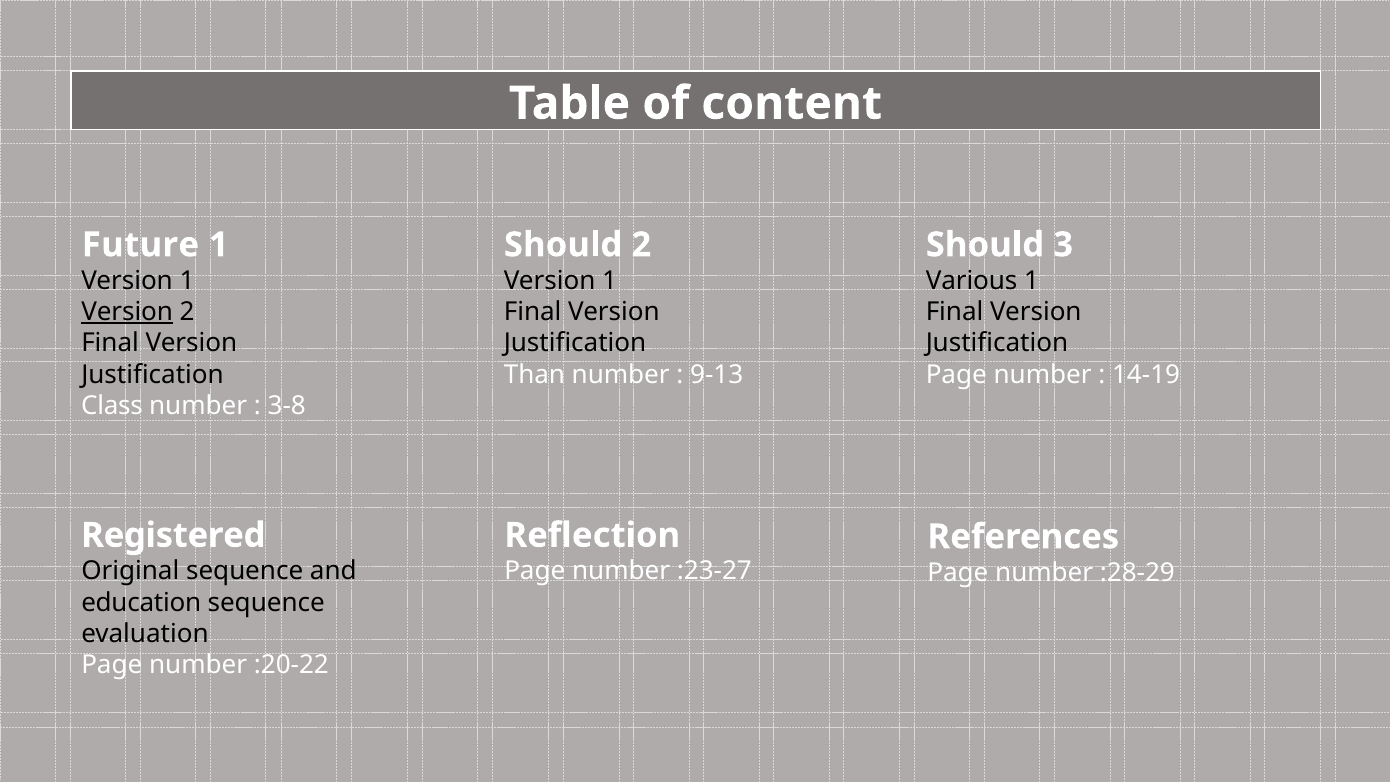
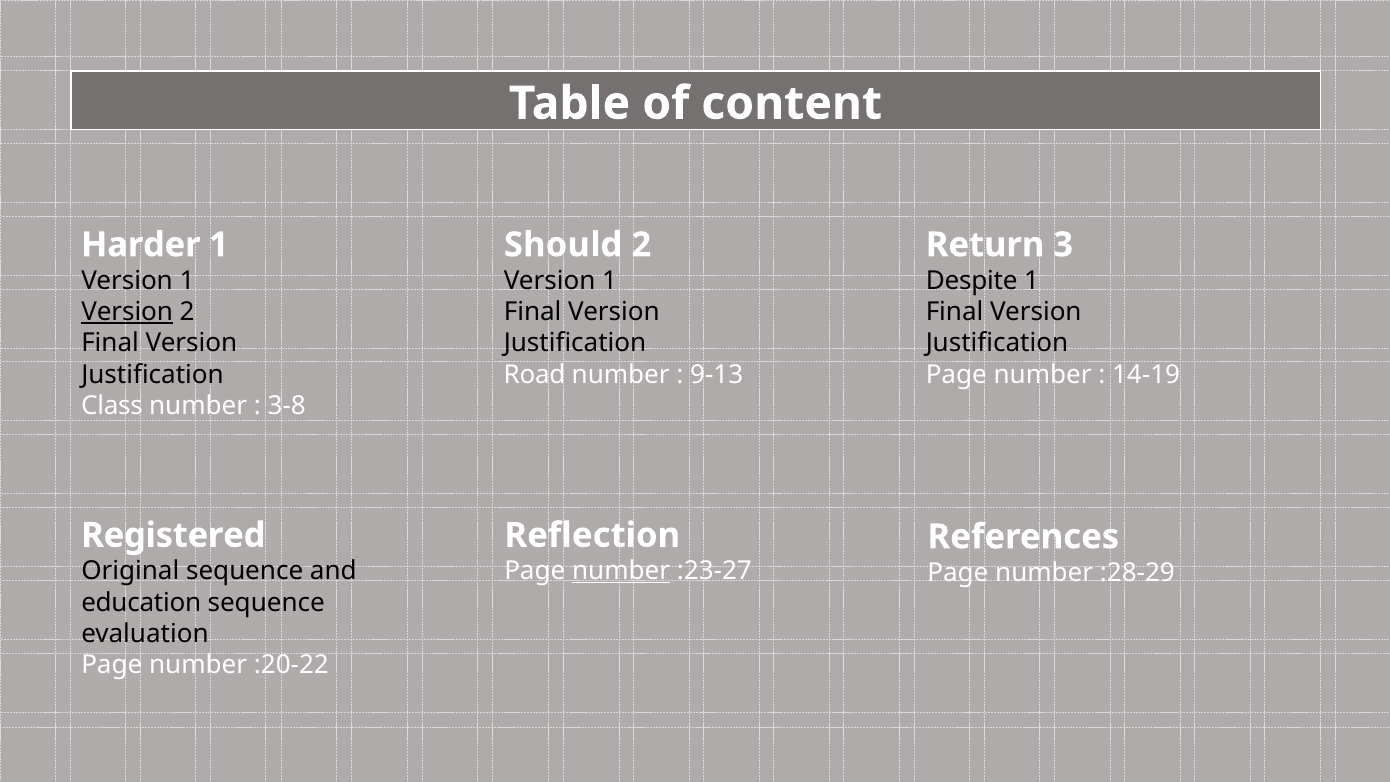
Future: Future -> Harder
Should at (985, 245): Should -> Return
Various: Various -> Despite
Than: Than -> Road
number at (621, 571) underline: none -> present
